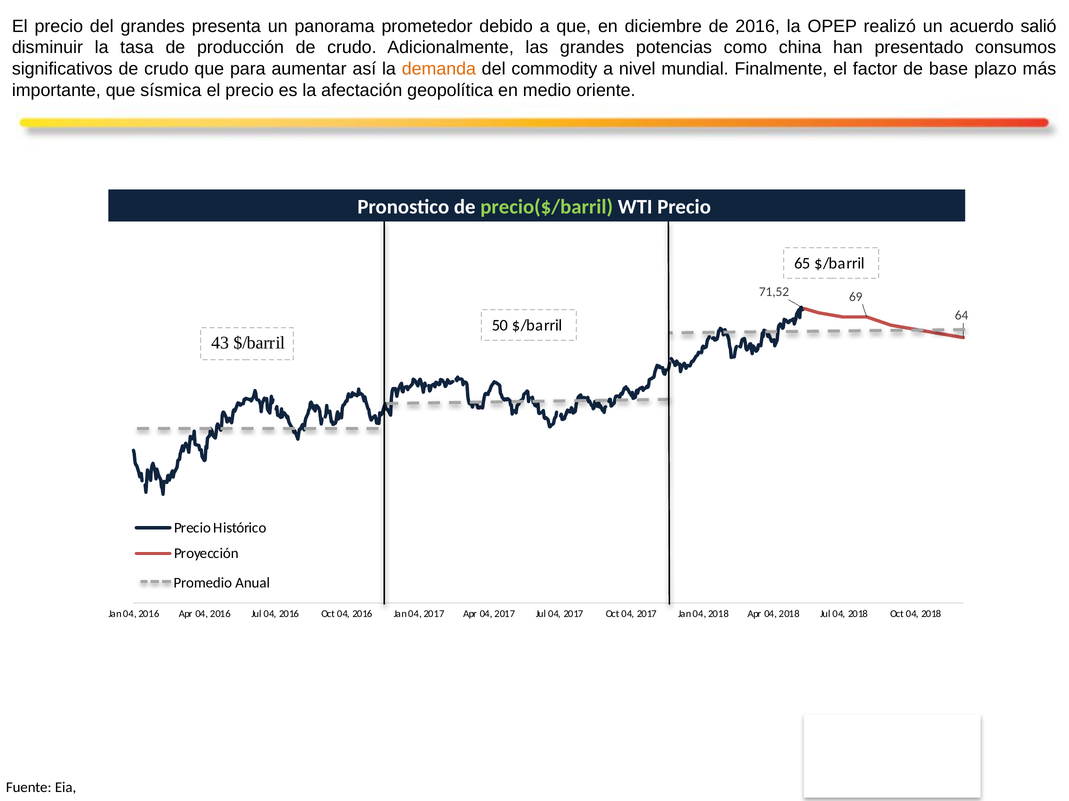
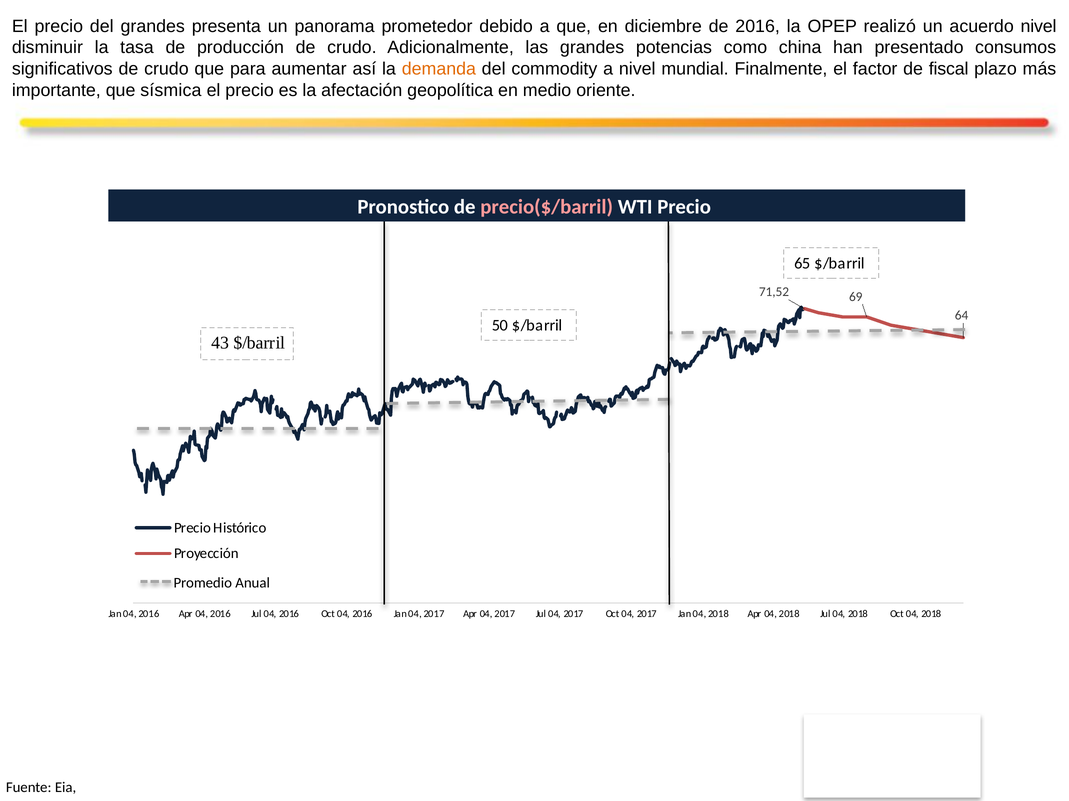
acuerdo salió: salió -> nivel
base: base -> fiscal
precio($/barril colour: light green -> pink
